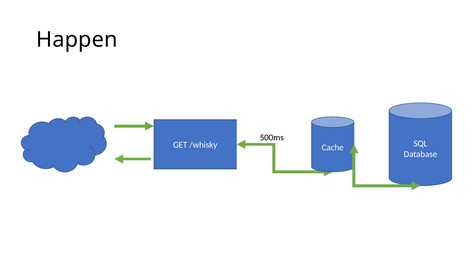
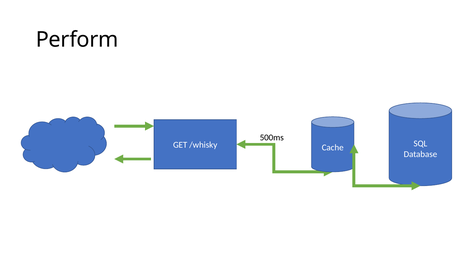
Happen: Happen -> Perform
